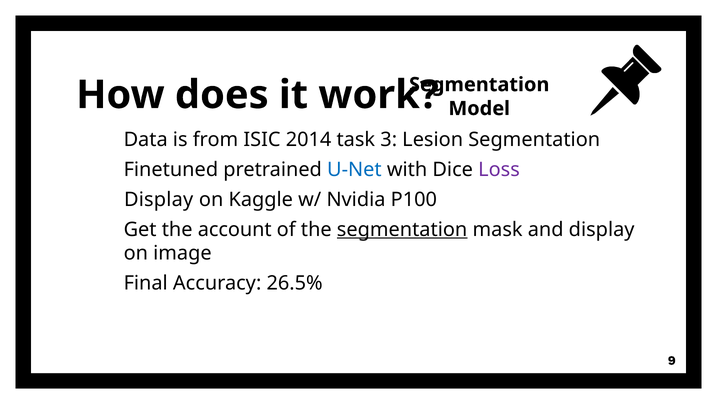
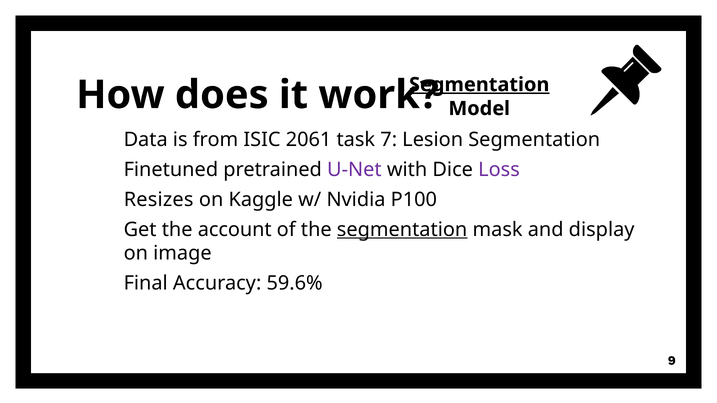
Segmentation at (479, 85) underline: none -> present
2014: 2014 -> 2061
3: 3 -> 7
U-Net colour: blue -> purple
Display at (159, 200): Display -> Resizes
26.5%: 26.5% -> 59.6%
